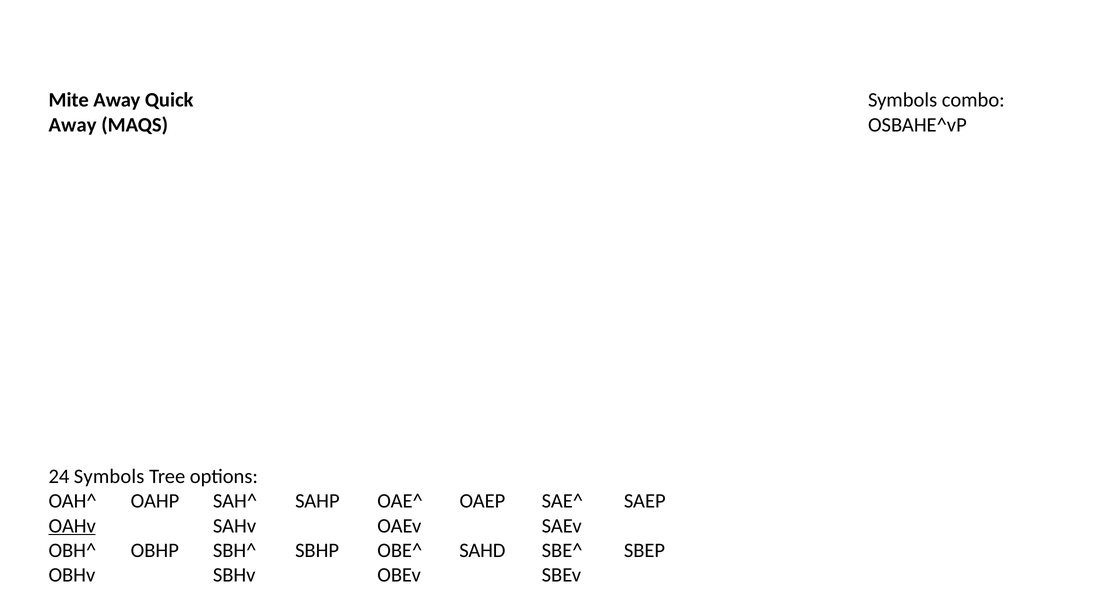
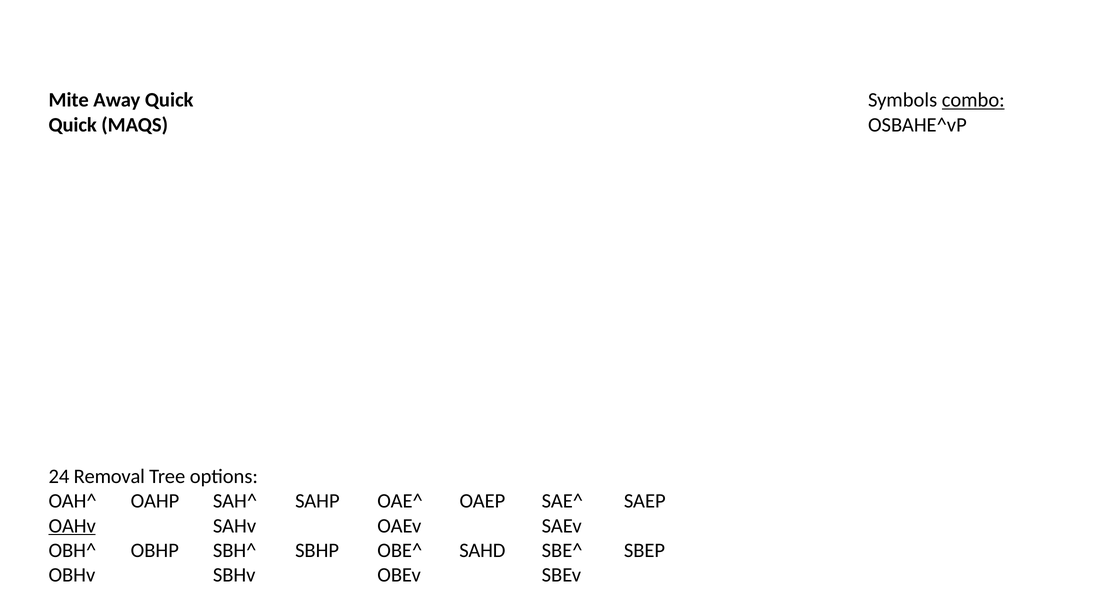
combo underline: none -> present
Away at (73, 125): Away -> Quick
24 Symbols: Symbols -> Removal
